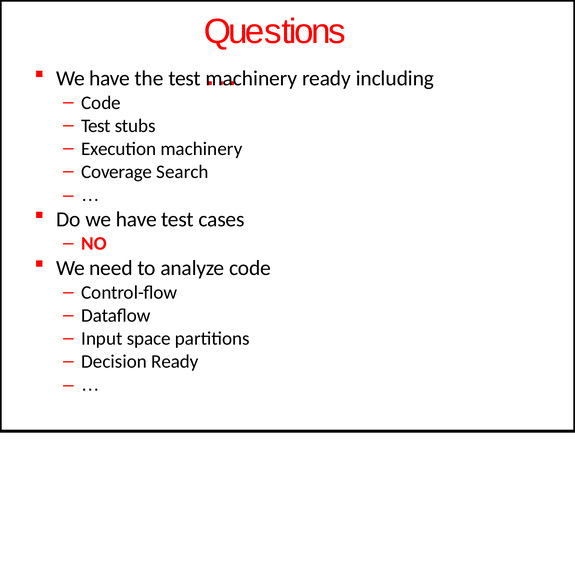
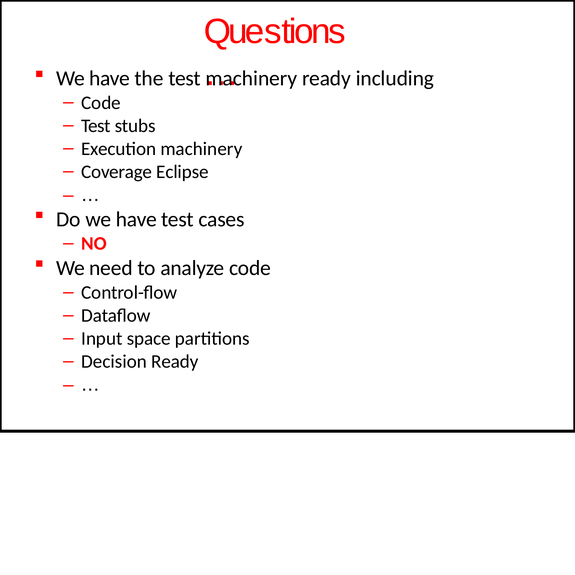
Search: Search -> Eclipse
